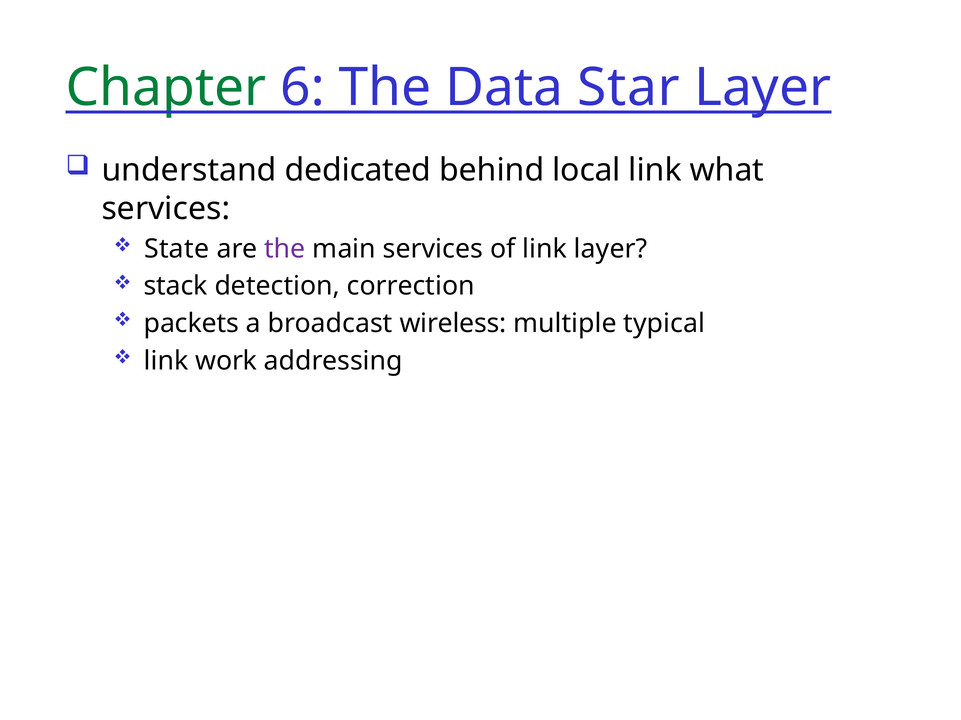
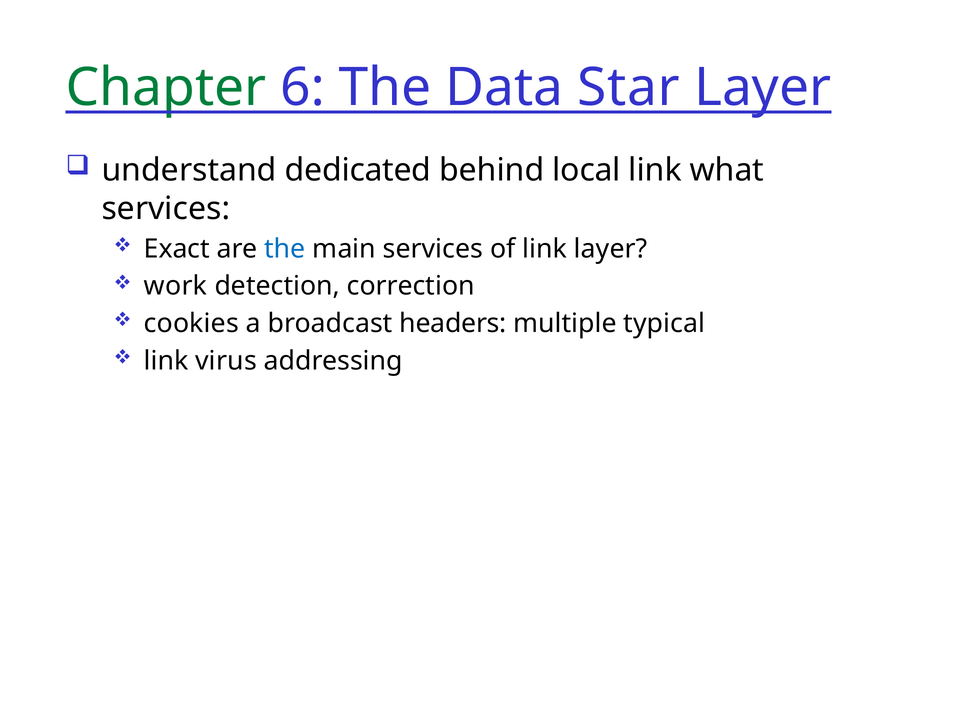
State: State -> Exact
the at (285, 249) colour: purple -> blue
stack: stack -> work
packets: packets -> cookies
wireless: wireless -> headers
work: work -> virus
